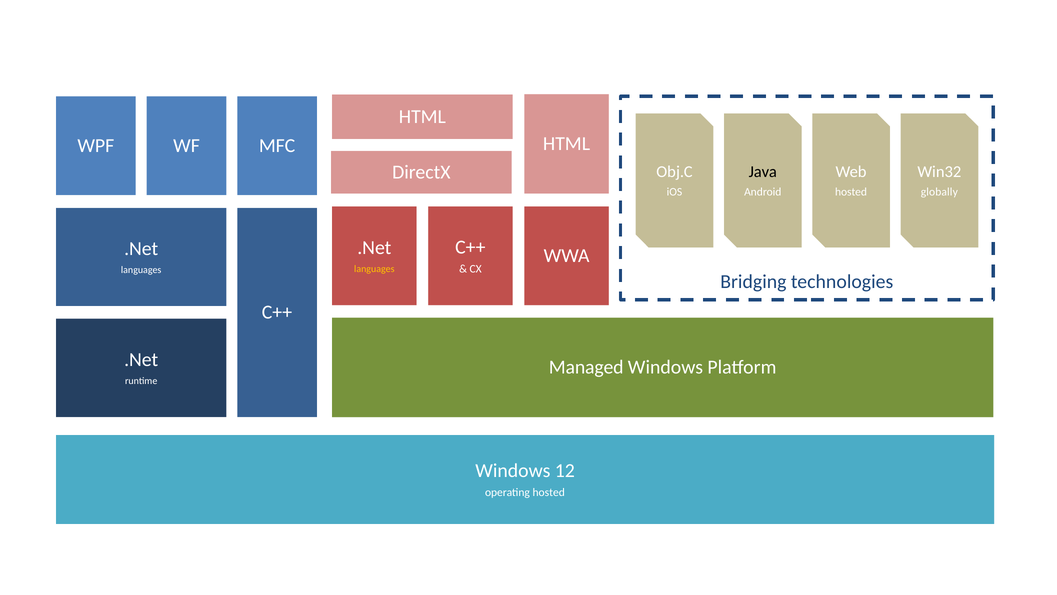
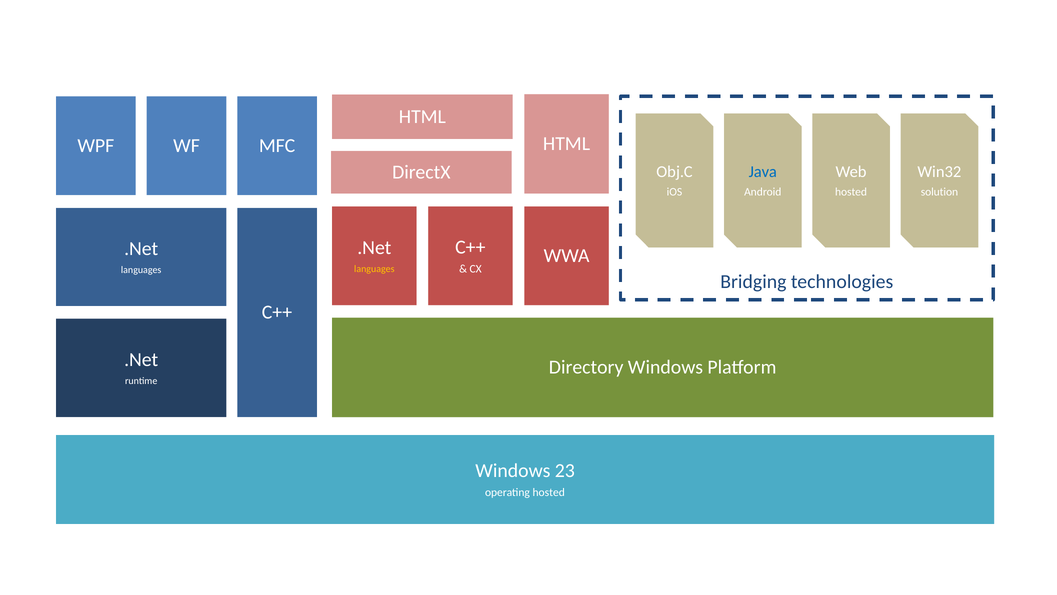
Java colour: black -> blue
globally: globally -> solution
Managed: Managed -> Directory
12: 12 -> 23
